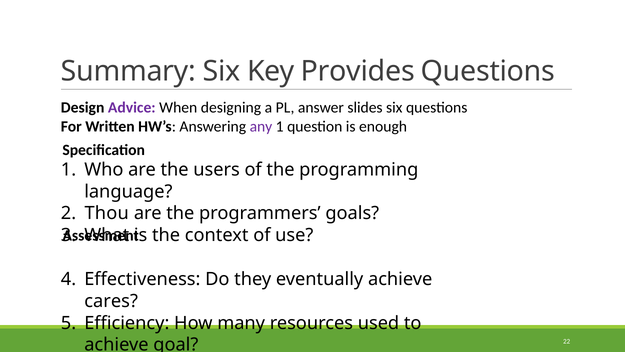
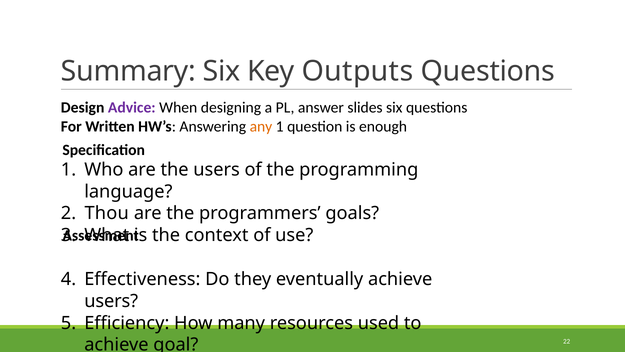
Provides: Provides -> Outputs
any colour: purple -> orange
cares at (111, 301): cares -> users
